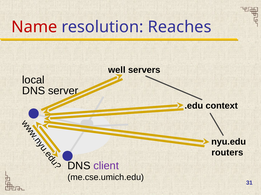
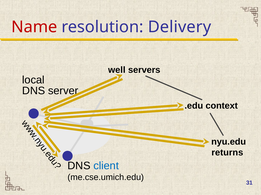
Reaches: Reaches -> Delivery
routers: routers -> returns
client colour: purple -> blue
